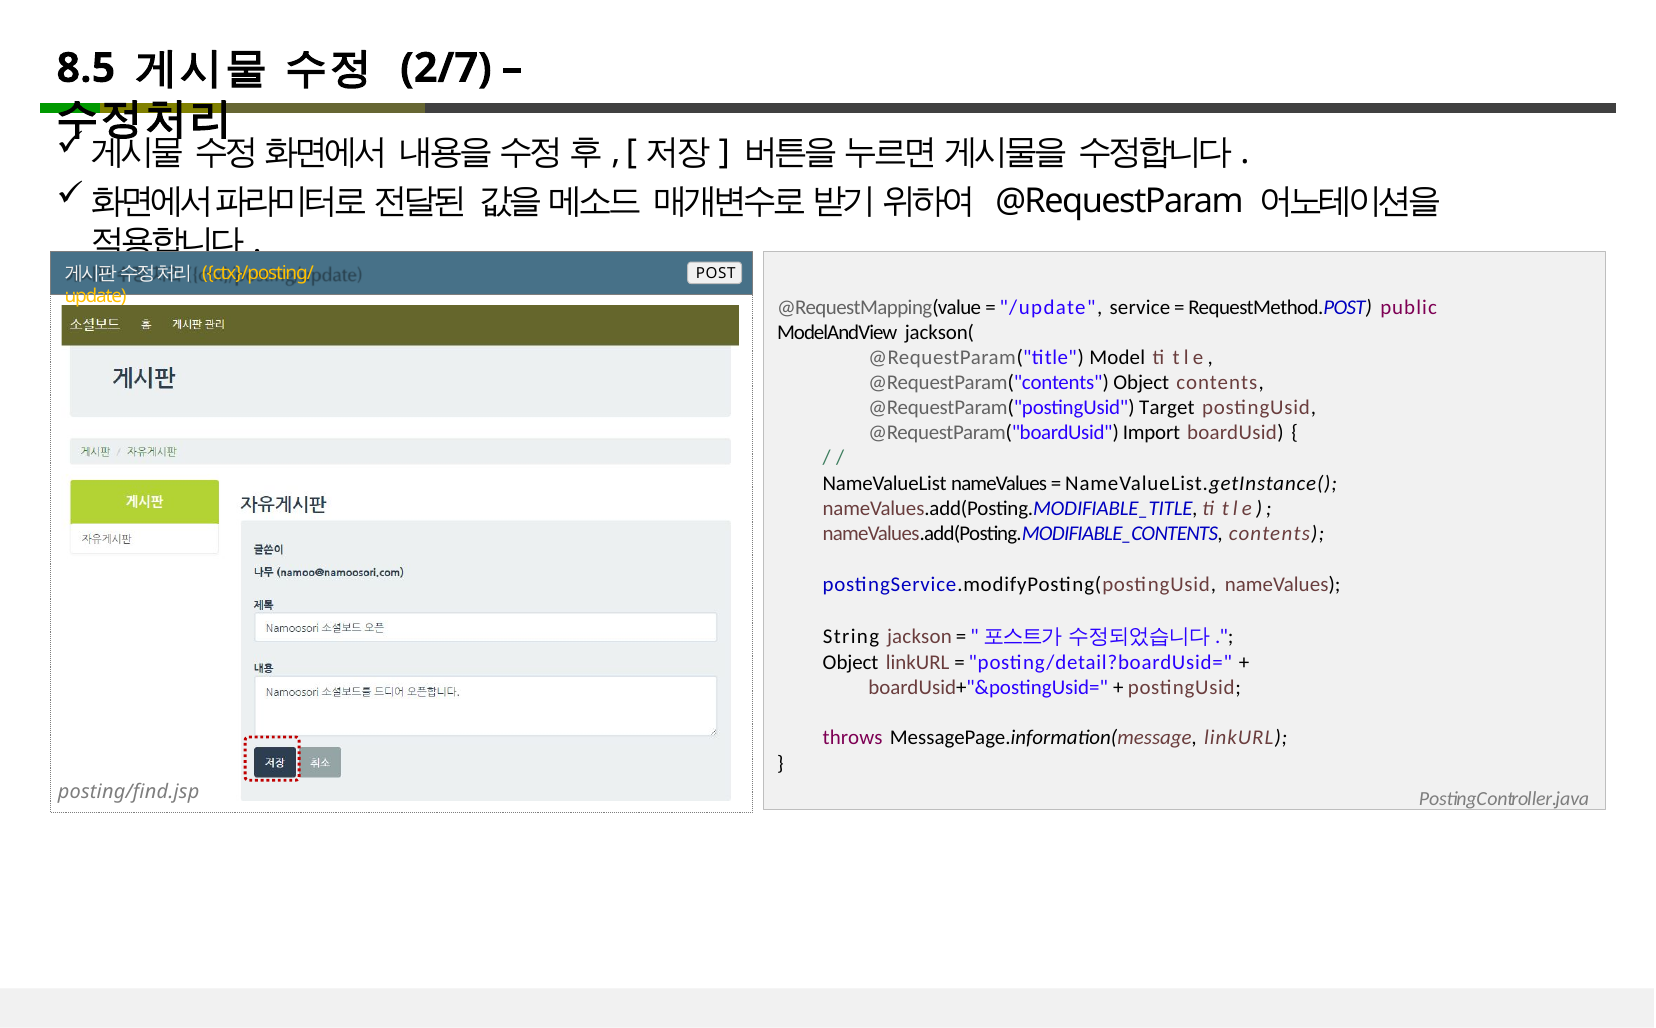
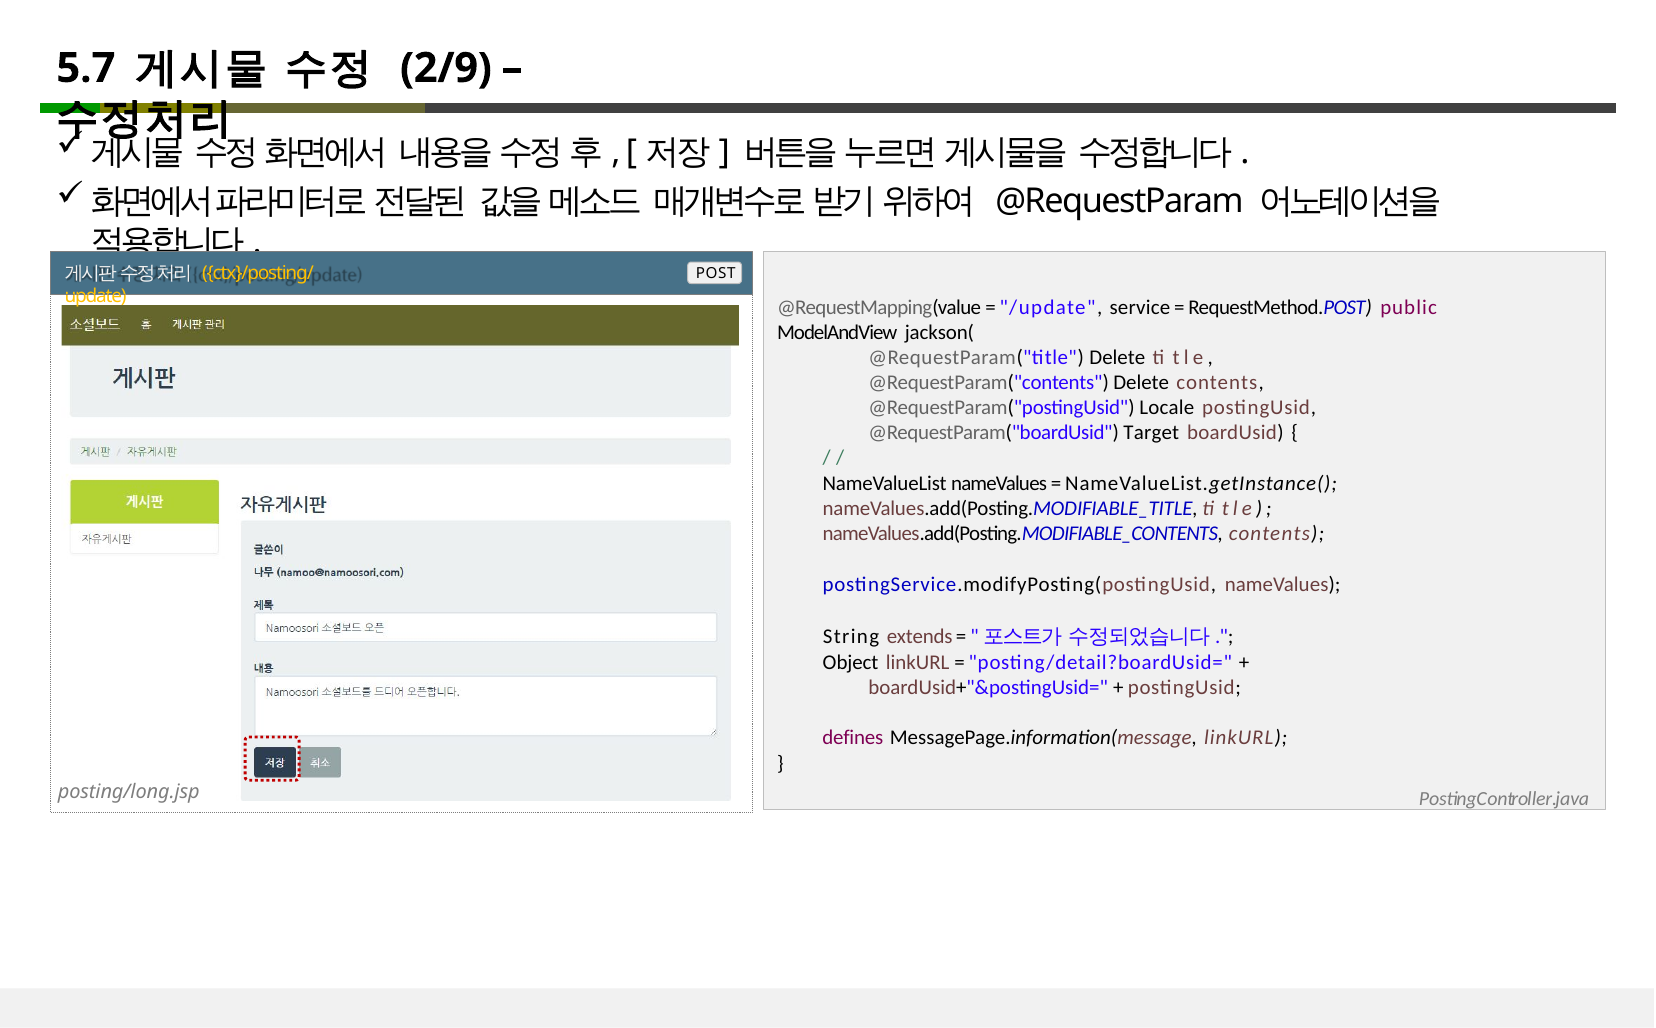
8.5: 8.5 -> 5.7
2/7: 2/7 -> 2/9
@RequestParam("title Model: Model -> Delete
@RequestParam("contents Object: Object -> Delete
Target: Target -> Locale
Import: Import -> Target
jackson: jackson -> extends
throws: throws -> defines
posting/find.jsp: posting/find.jsp -> posting/long.jsp
